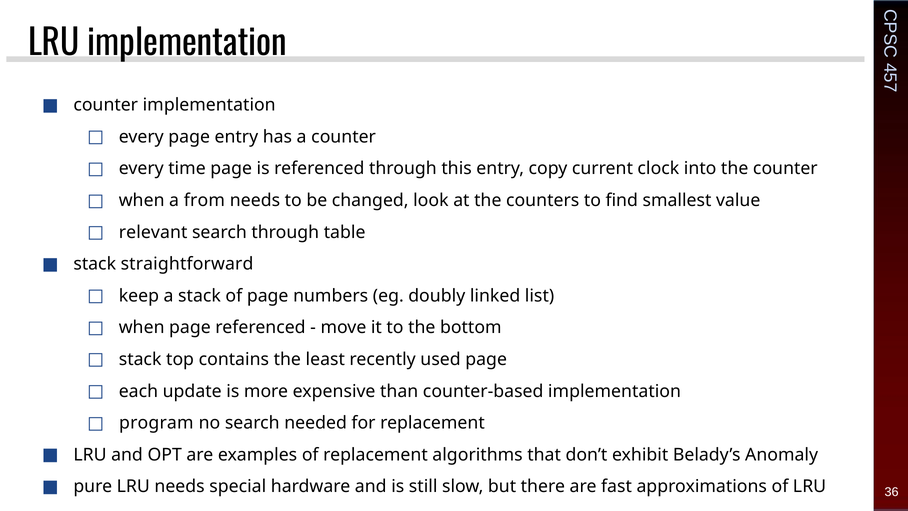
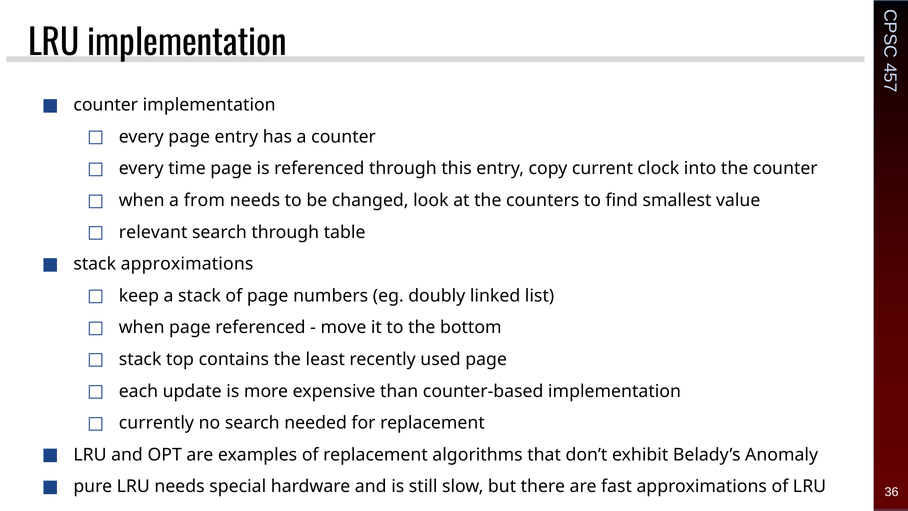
stack straightforward: straightforward -> approximations
program: program -> currently
